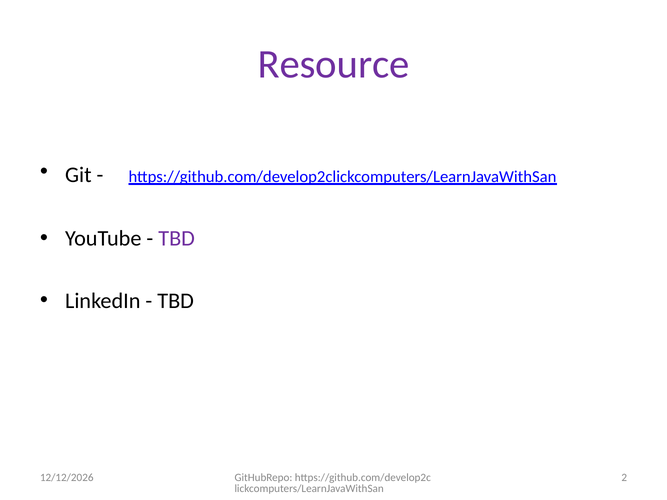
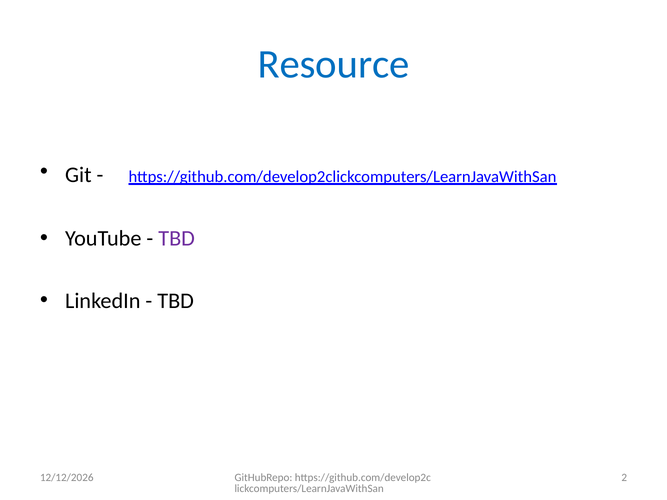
Resource colour: purple -> blue
